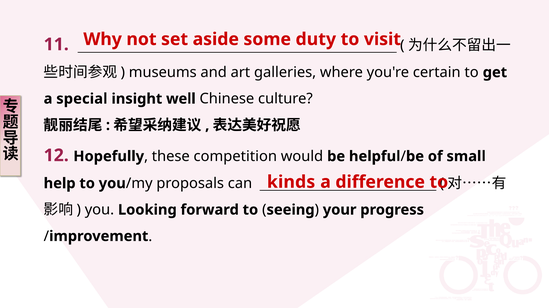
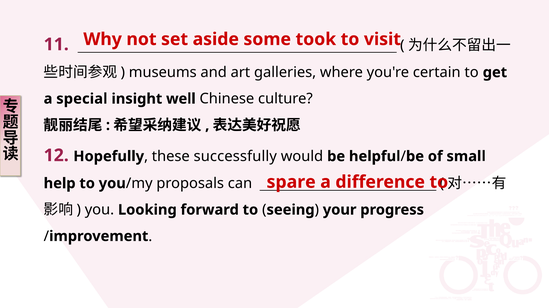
duty: duty -> took
competition: competition -> successfully
kinds: kinds -> spare
